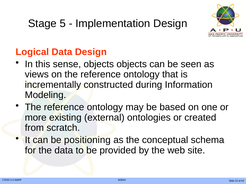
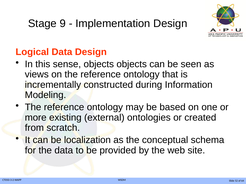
5: 5 -> 9
positioning: positioning -> localization
